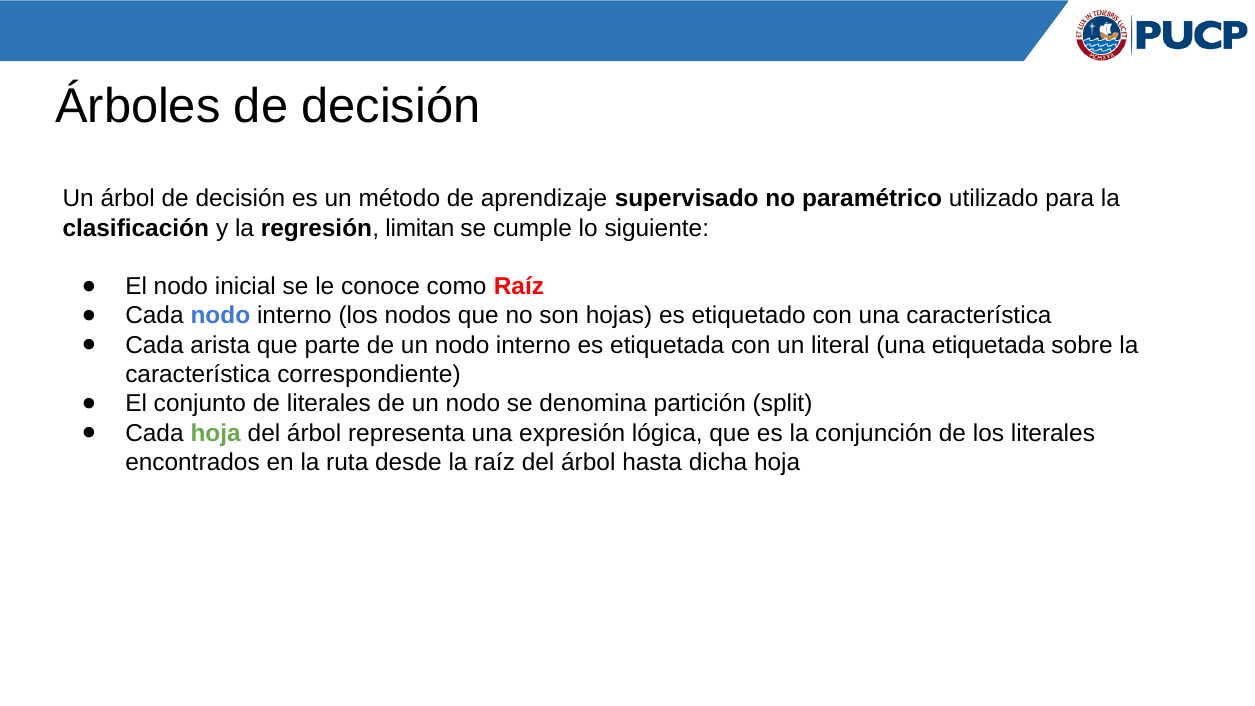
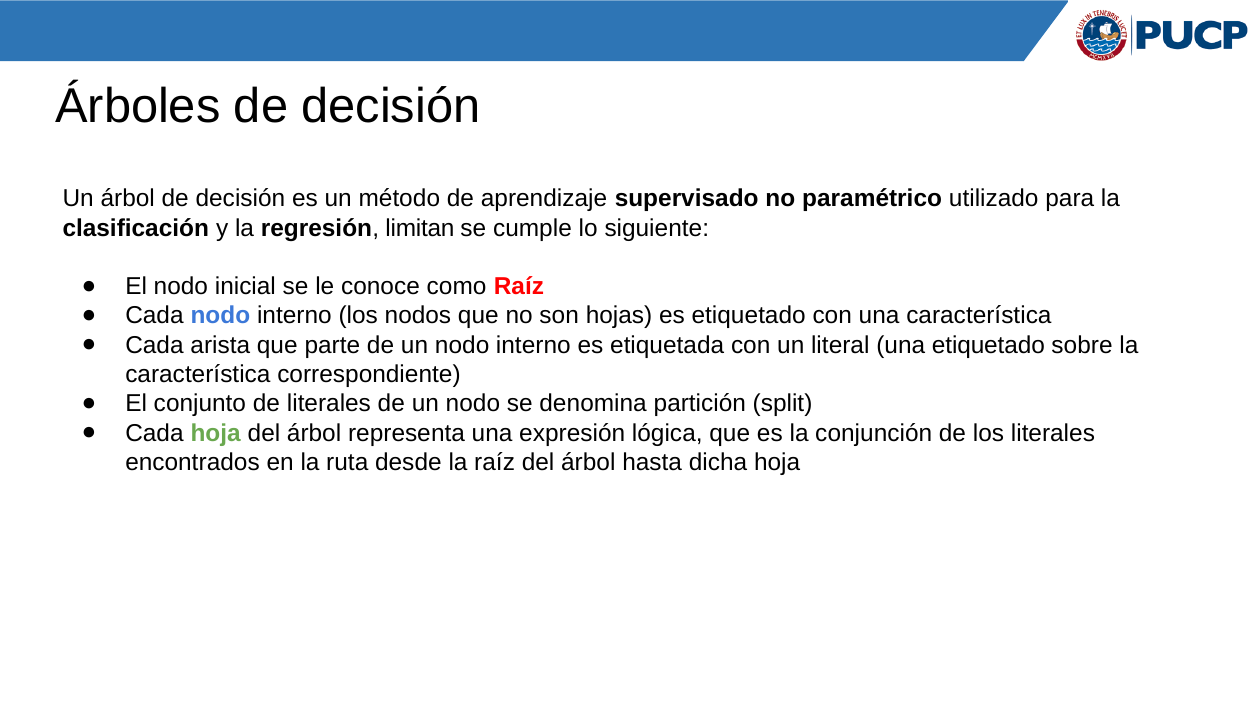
una etiquetada: etiquetada -> etiquetado
